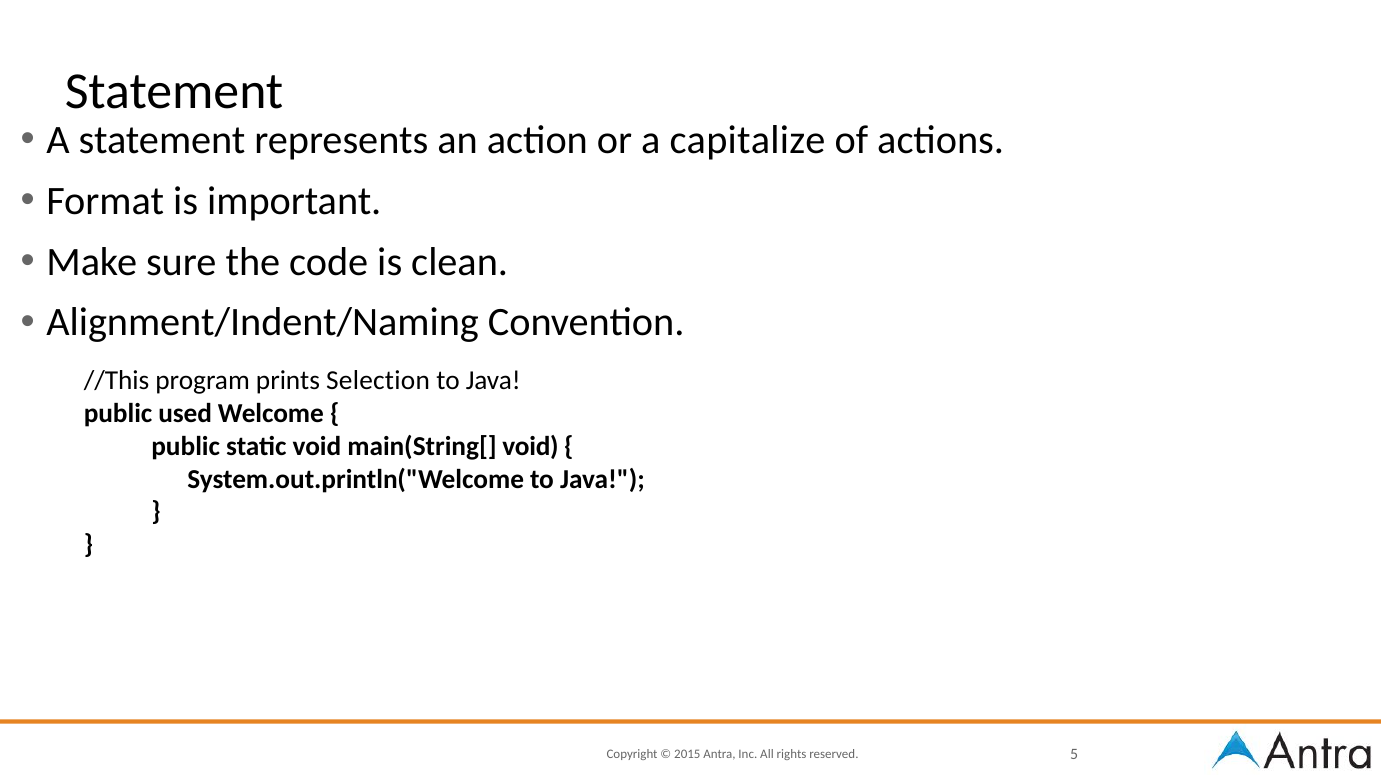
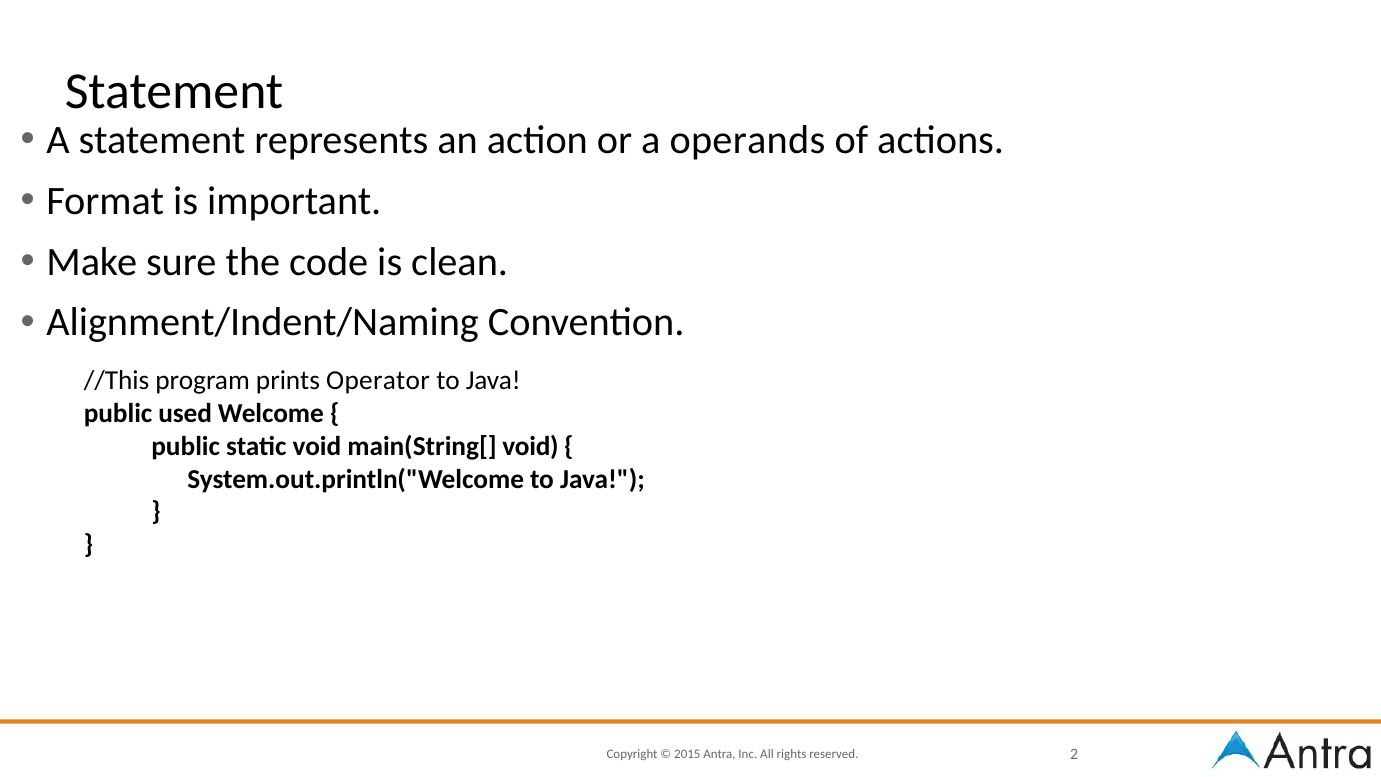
capitalize: capitalize -> operands
Selection: Selection -> Operator
5: 5 -> 2
